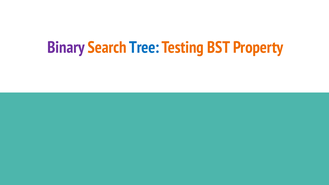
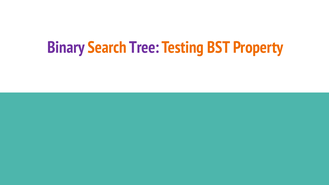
Tree colour: blue -> purple
